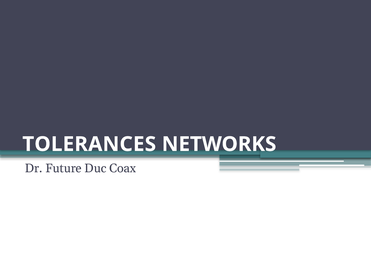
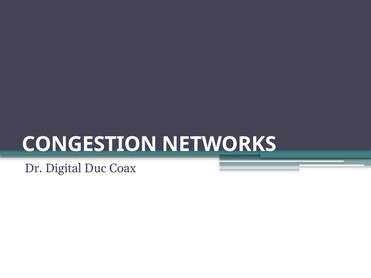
TOLERANCES: TOLERANCES -> CONGESTION
Future: Future -> Digital
